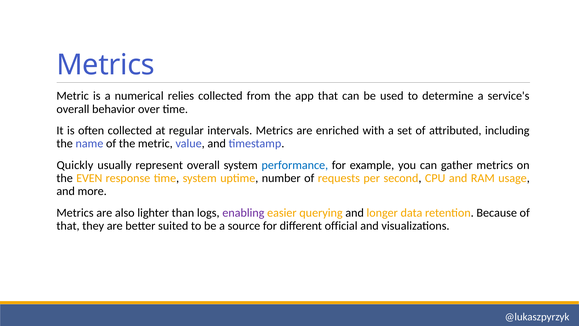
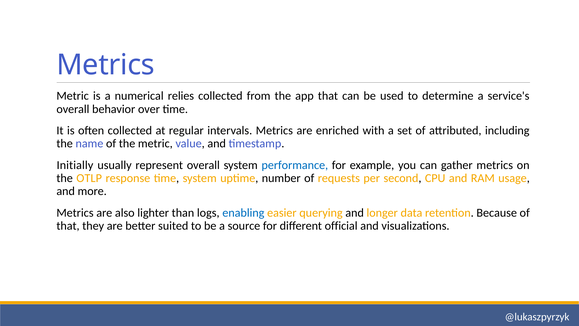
Quickly: Quickly -> Initially
EVEN: EVEN -> OTLP
enabling colour: purple -> blue
